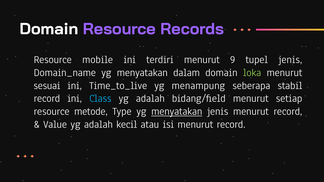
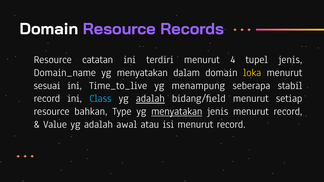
mobile: mobile -> catatan
9: 9 -> 4
loka colour: light green -> yellow
adalah at (150, 99) underline: none -> present
metode: metode -> bahkan
kecil: kecil -> awal
